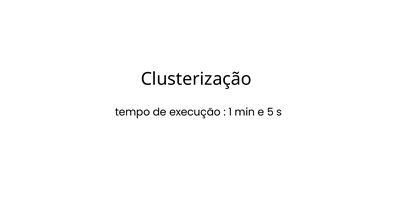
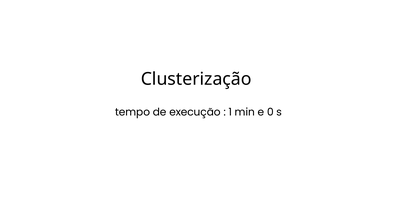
5: 5 -> 0
